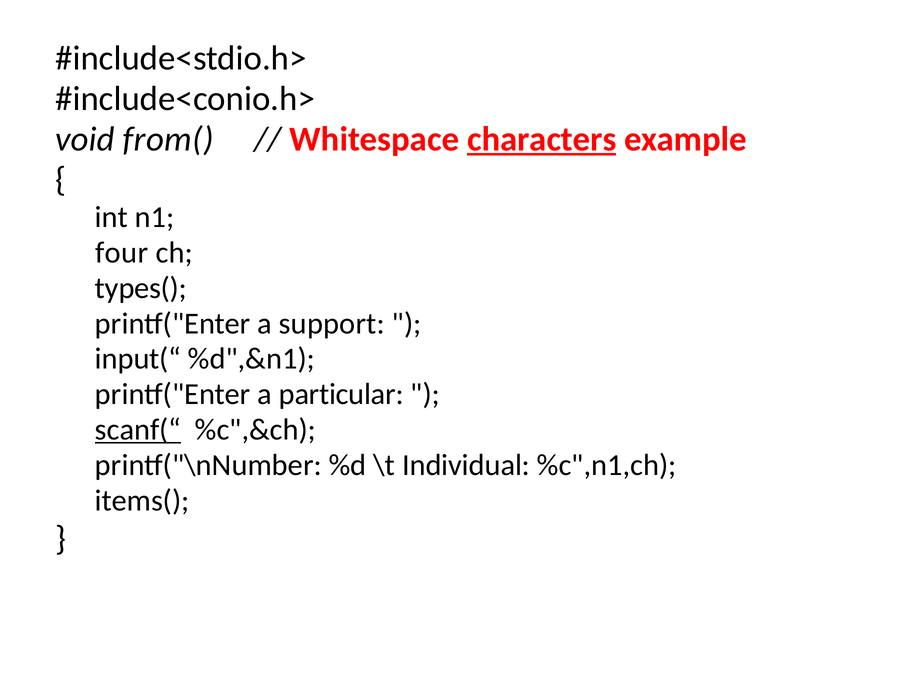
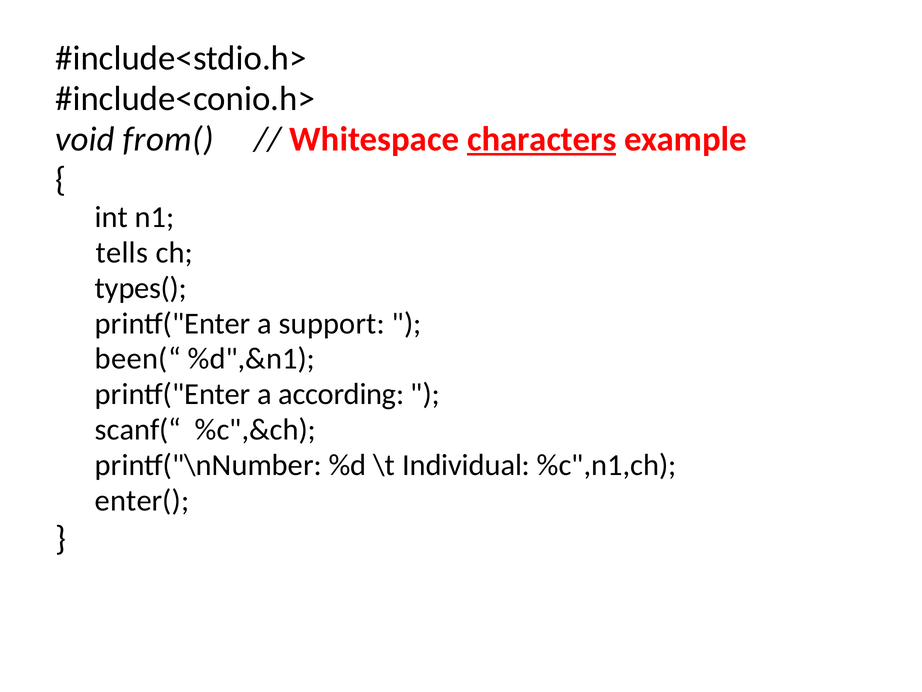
four: four -> tells
input(“: input(“ -> been(“
particular: particular -> according
scanf(“ underline: present -> none
items(: items( -> enter(
